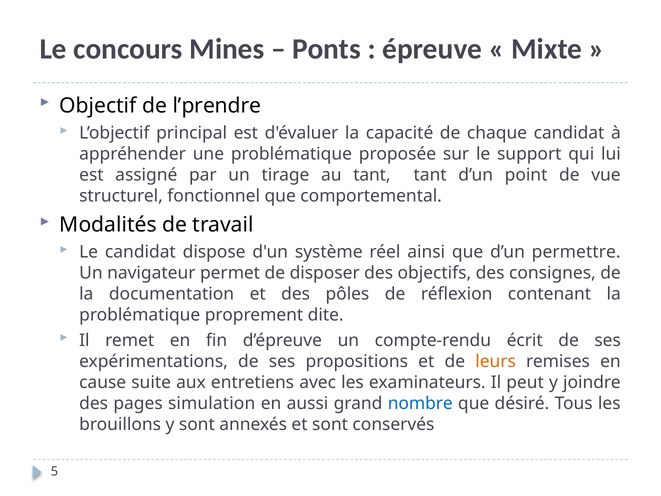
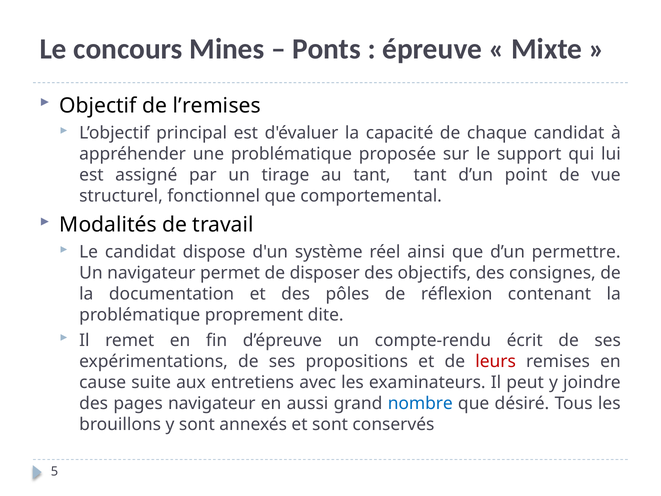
l’prendre: l’prendre -> l’remises
leurs colour: orange -> red
pages simulation: simulation -> navigateur
